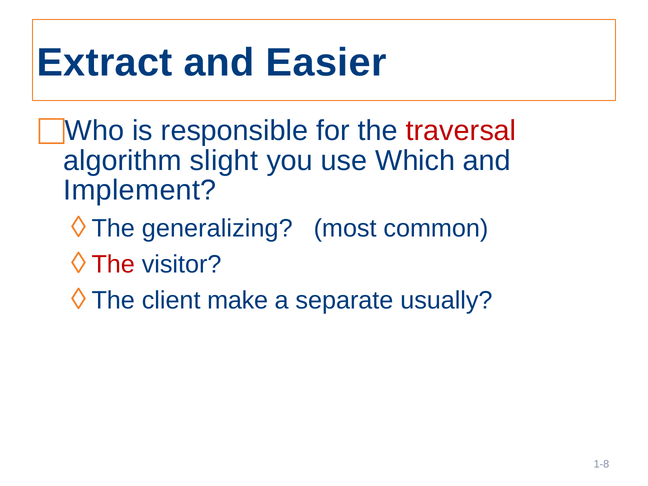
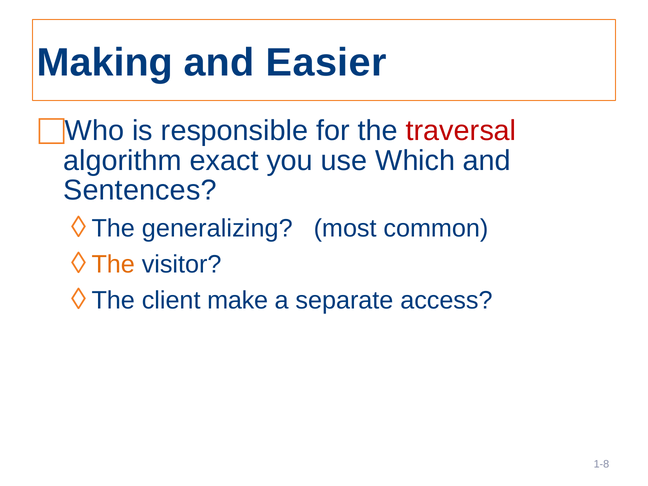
Extract: Extract -> Making
slight: slight -> exact
Implement: Implement -> Sentences
The at (113, 264) colour: red -> orange
usually: usually -> access
